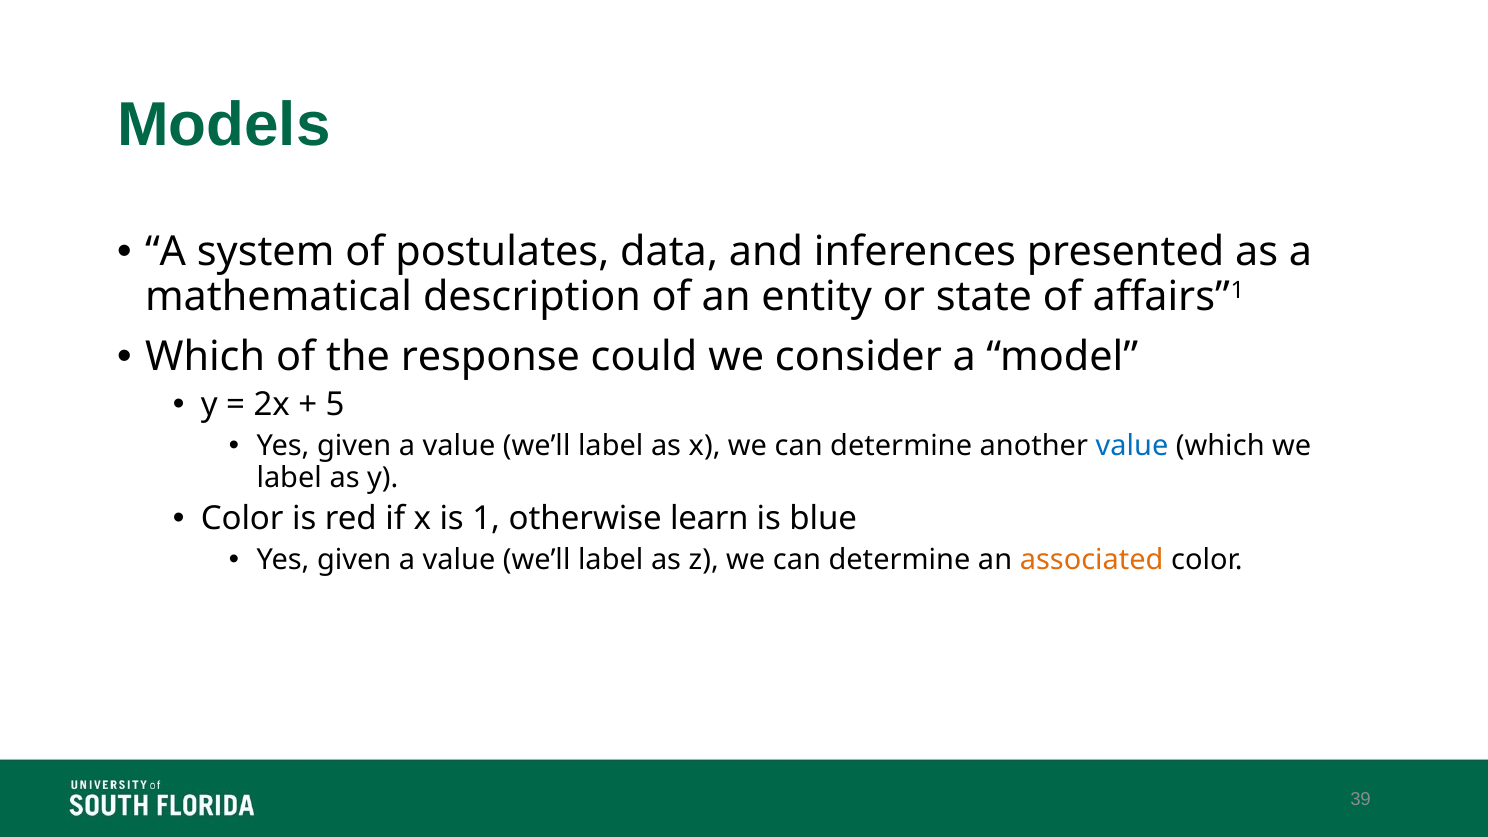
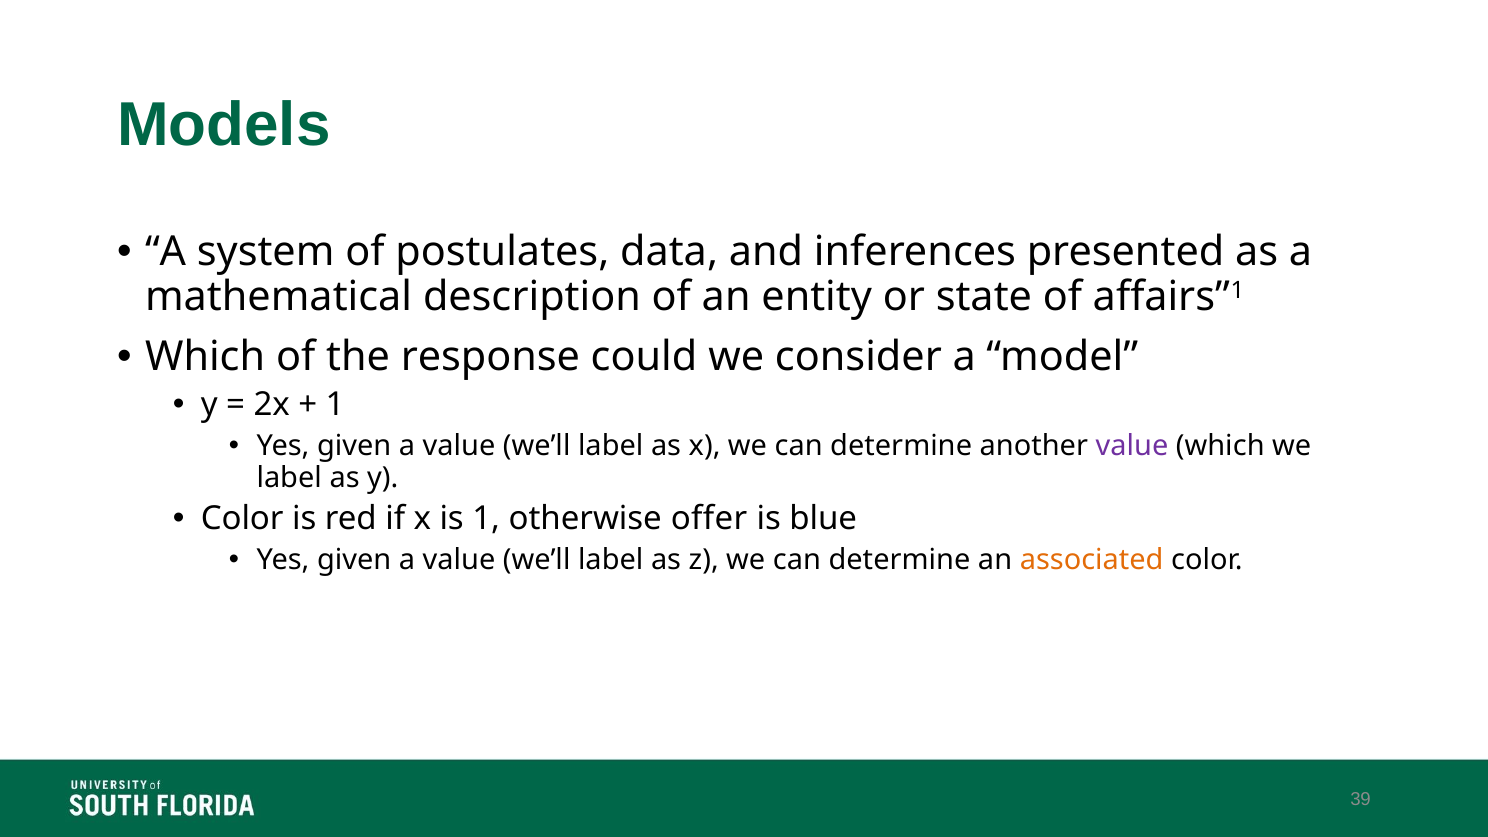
5 at (335, 405): 5 -> 1
value at (1132, 446) colour: blue -> purple
learn: learn -> offer
